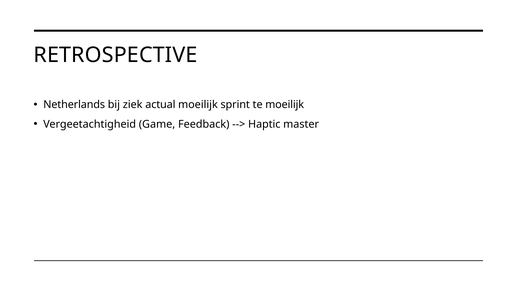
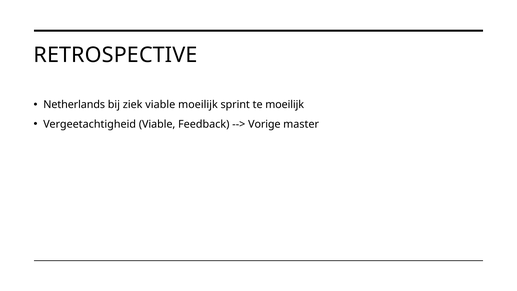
ziek actual: actual -> viable
Vergeetachtigheid Game: Game -> Viable
Haptic: Haptic -> Vorige
